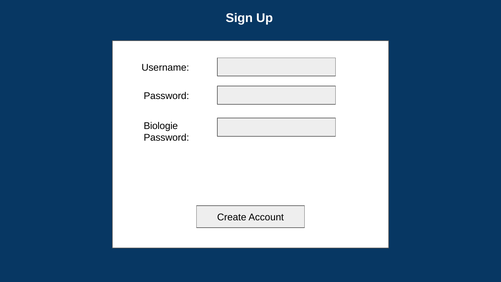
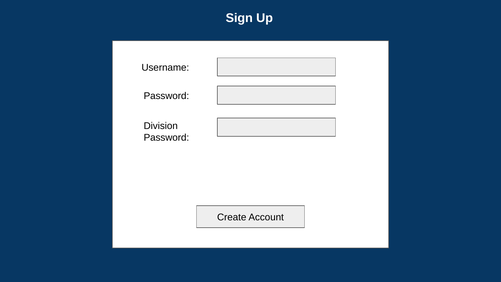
Biologie: Biologie -> Division
